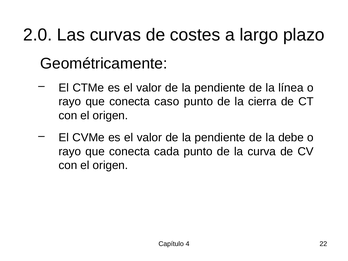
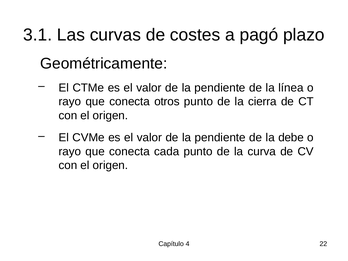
2.0: 2.0 -> 3.1
largo: largo -> pagó
caso: caso -> otros
